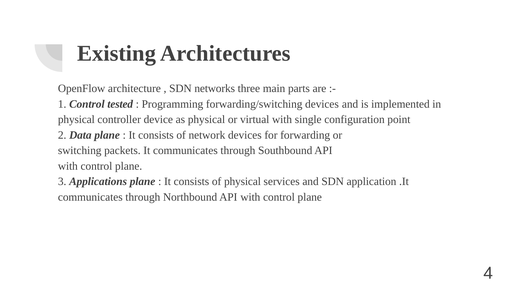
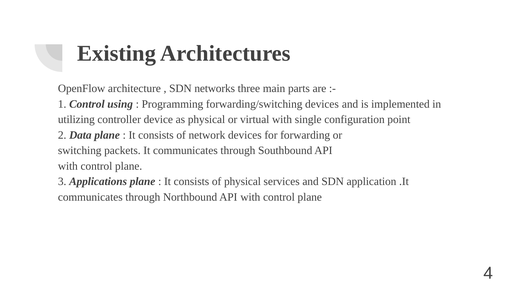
tested: tested -> using
physical at (76, 119): physical -> utilizing
